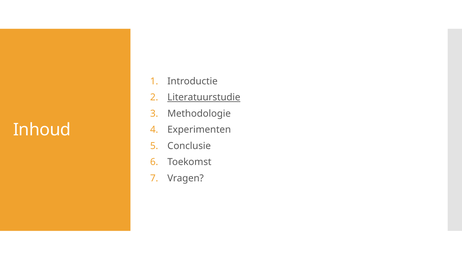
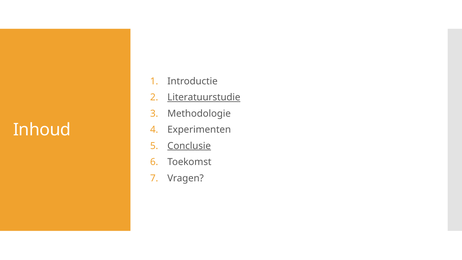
Conclusie underline: none -> present
